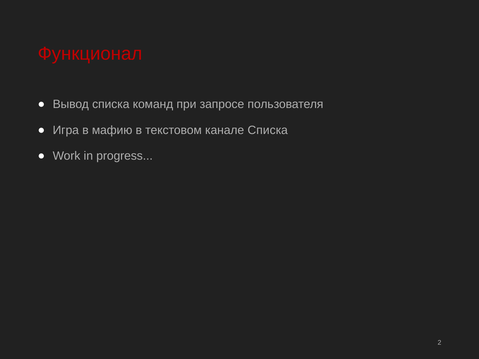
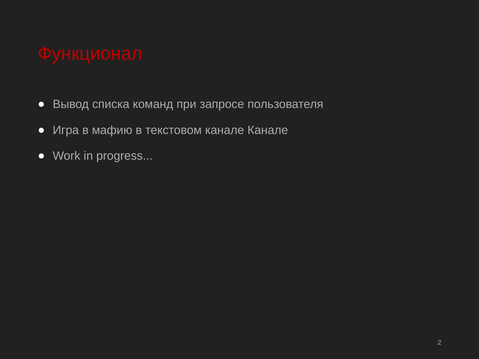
канале Списка: Списка -> Канале
